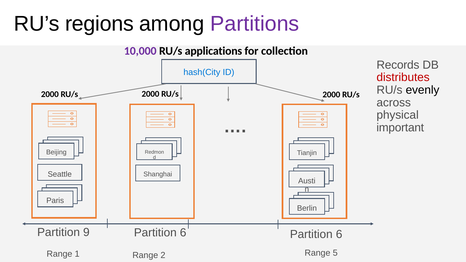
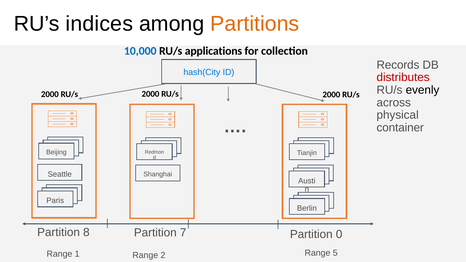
regions: regions -> indices
Partitions colour: purple -> orange
10,000 colour: purple -> blue
important: important -> container
9: 9 -> 8
6 at (183, 233): 6 -> 7
6 at (339, 234): 6 -> 0
